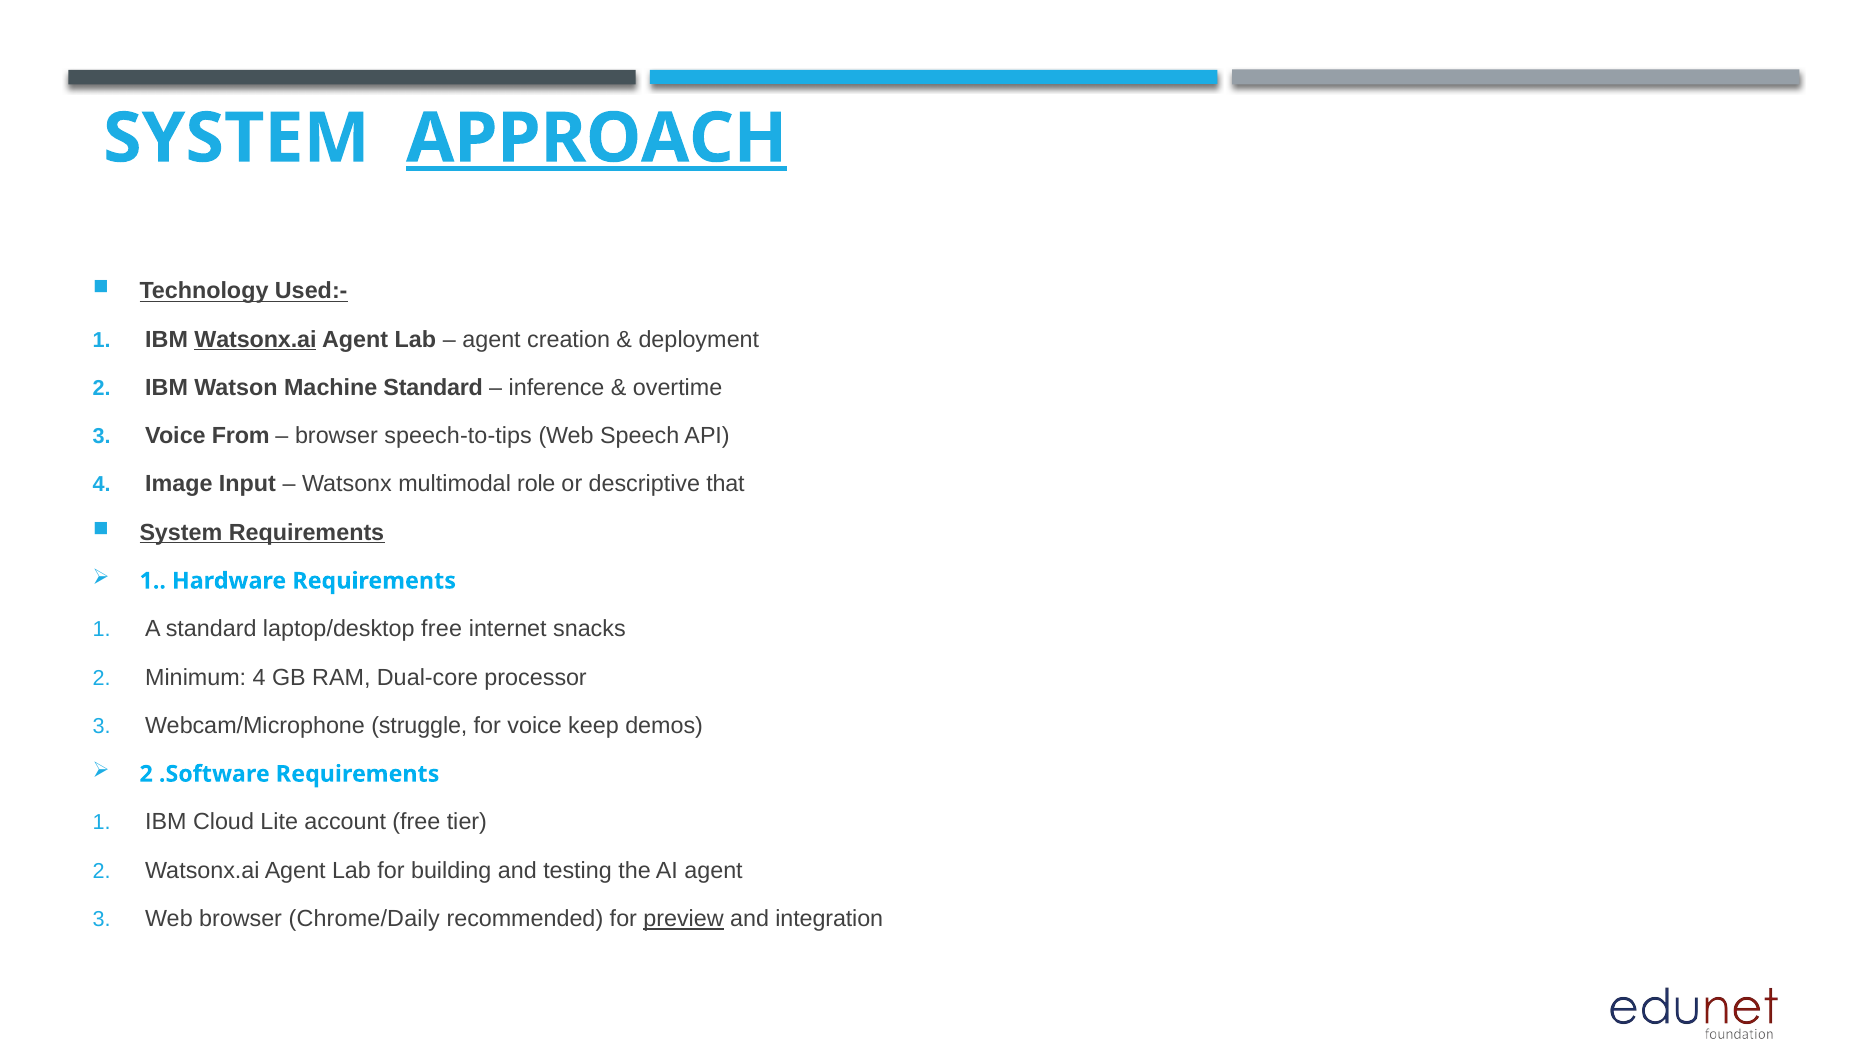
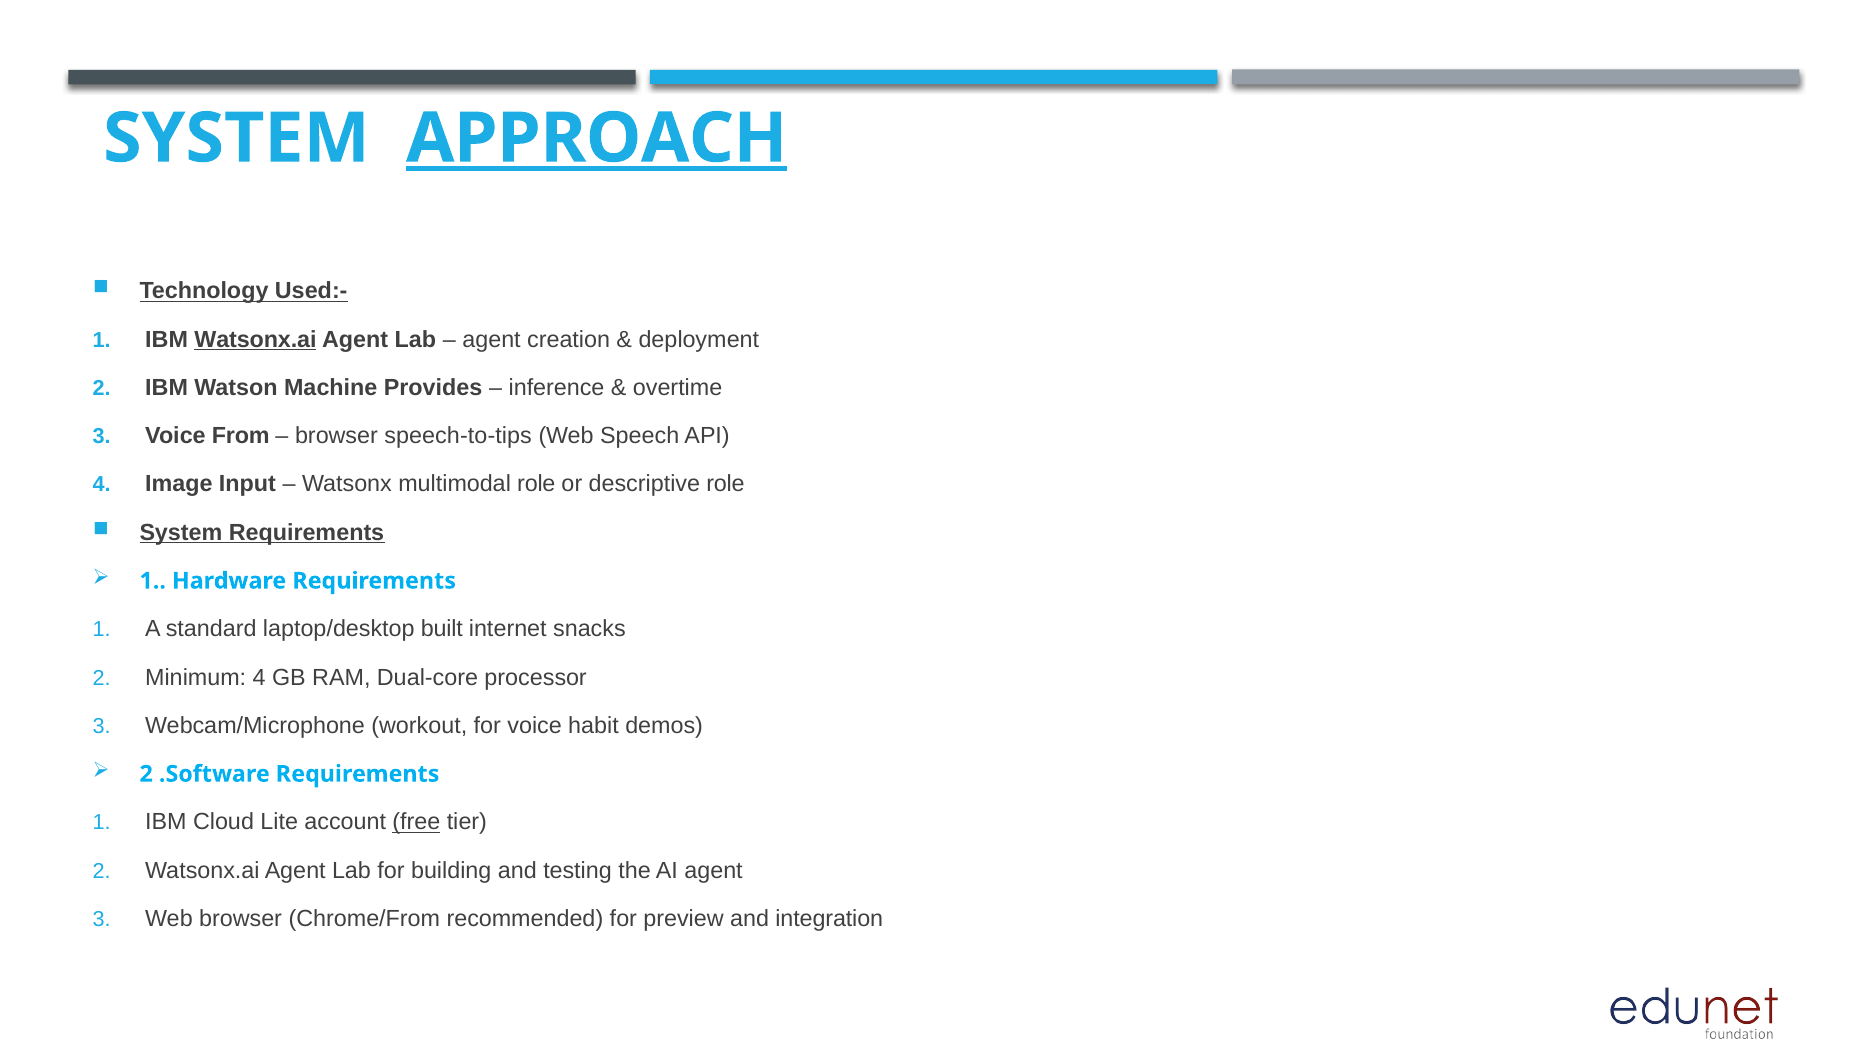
Machine Standard: Standard -> Provides
descriptive that: that -> role
laptop/desktop free: free -> built
struggle: struggle -> workout
keep: keep -> habit
free at (416, 823) underline: none -> present
Chrome/Daily: Chrome/Daily -> Chrome/From
preview underline: present -> none
